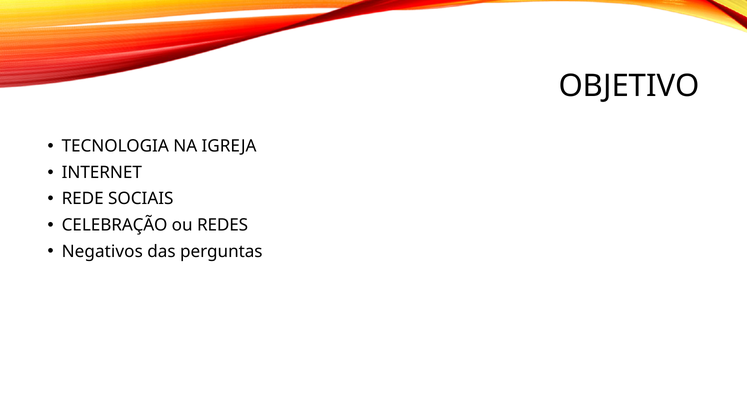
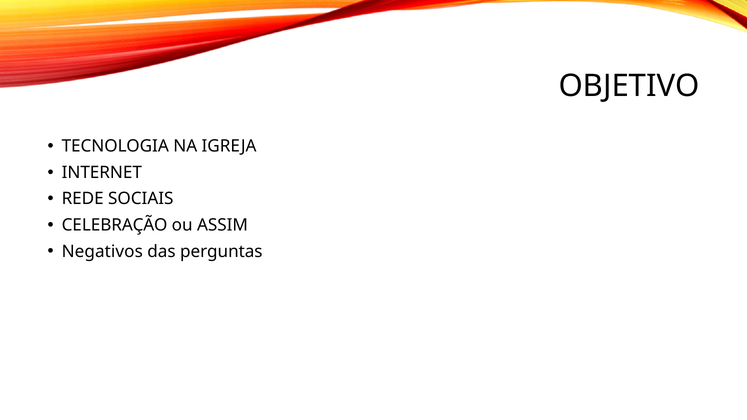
REDES: REDES -> ASSIM
